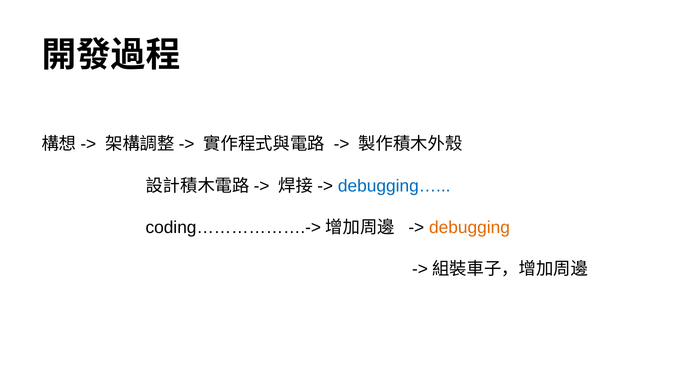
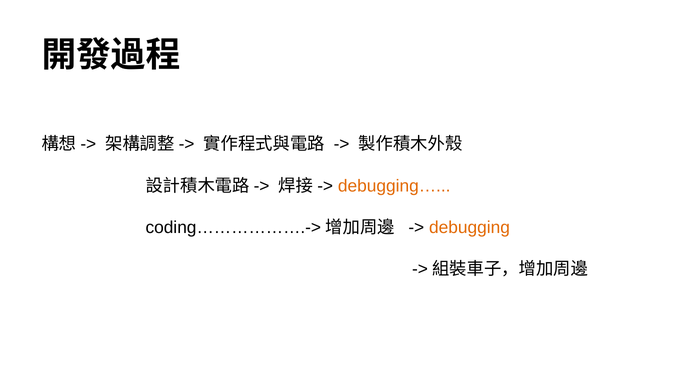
debugging… colour: blue -> orange
